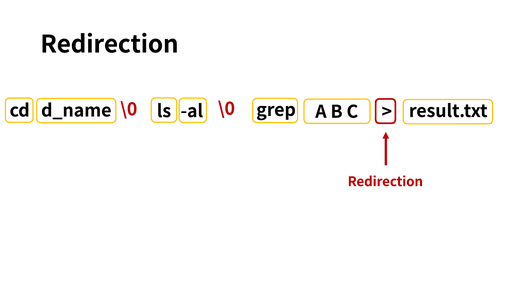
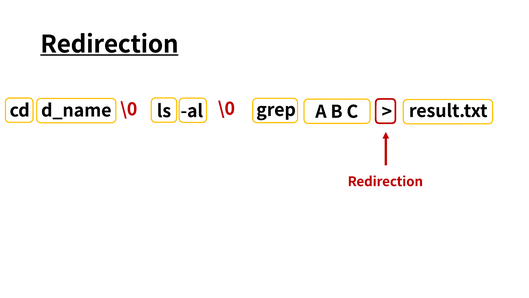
Redirection at (109, 44) underline: none -> present
